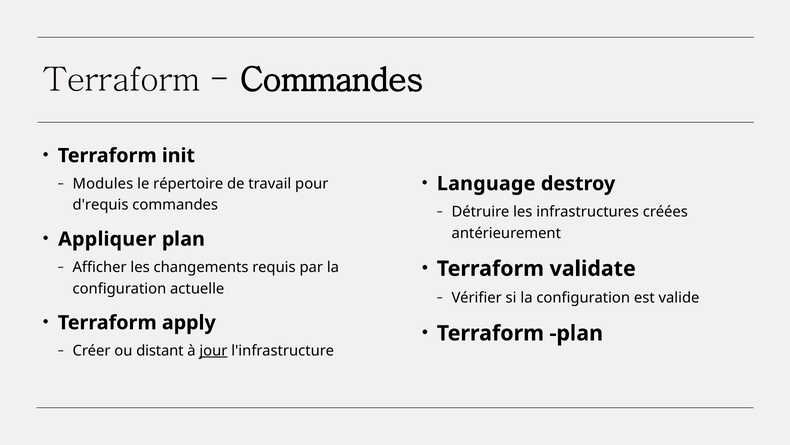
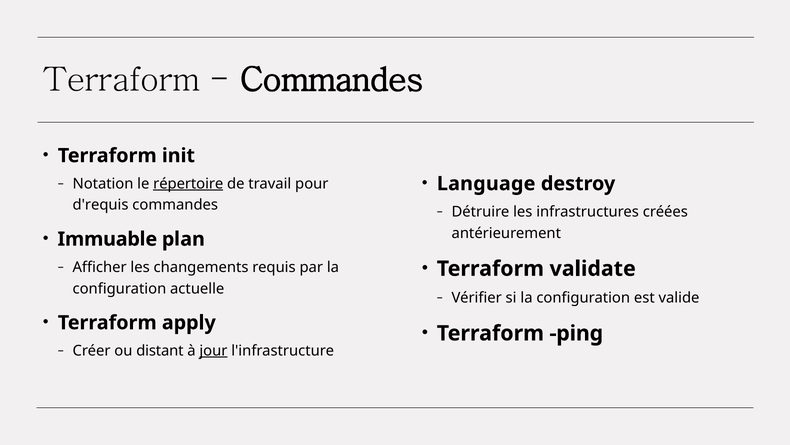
Modules: Modules -> Notation
répertoire underline: none -> present
Appliquer: Appliquer -> Immuable
Terraform plan: plan -> ping
